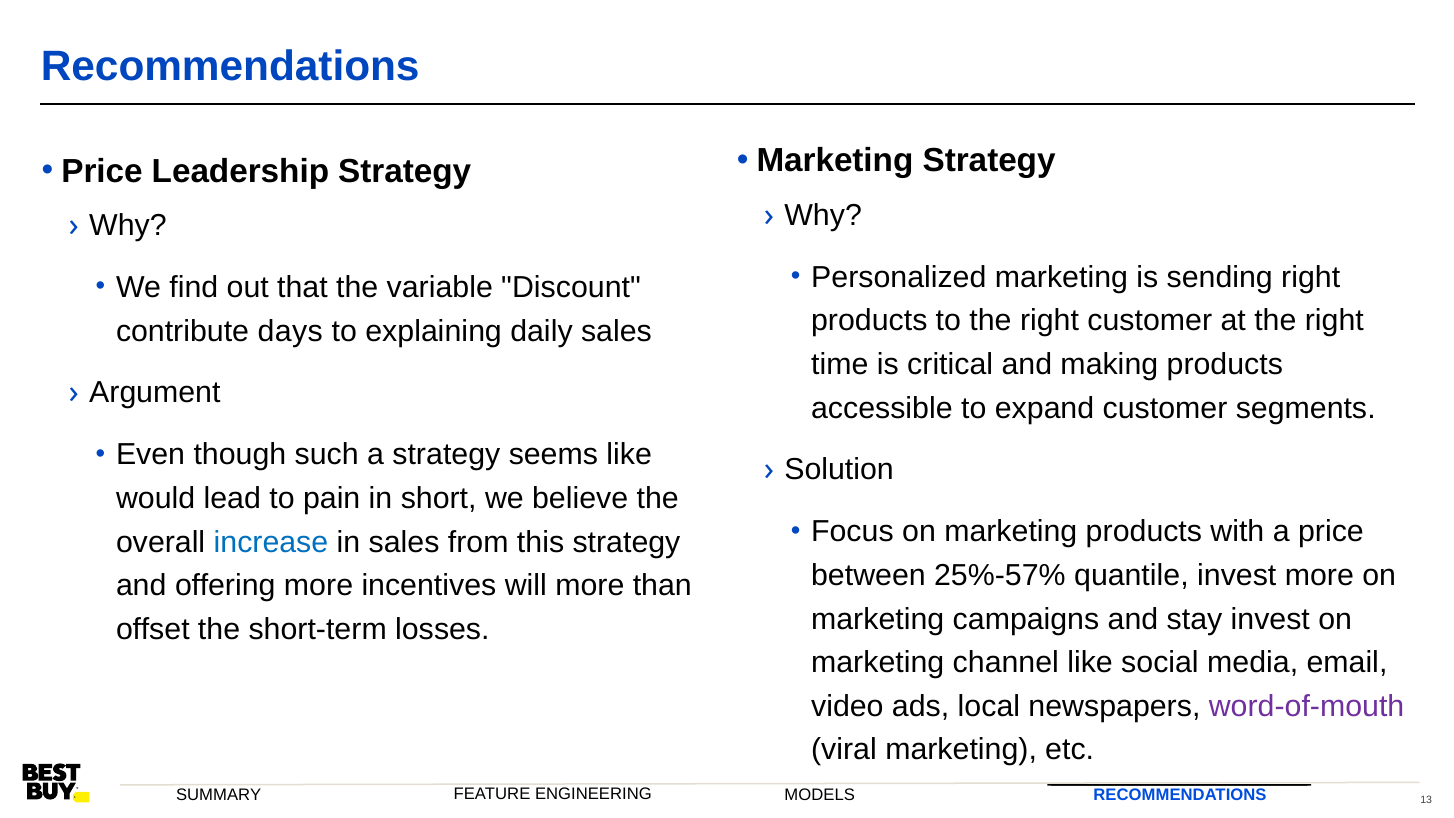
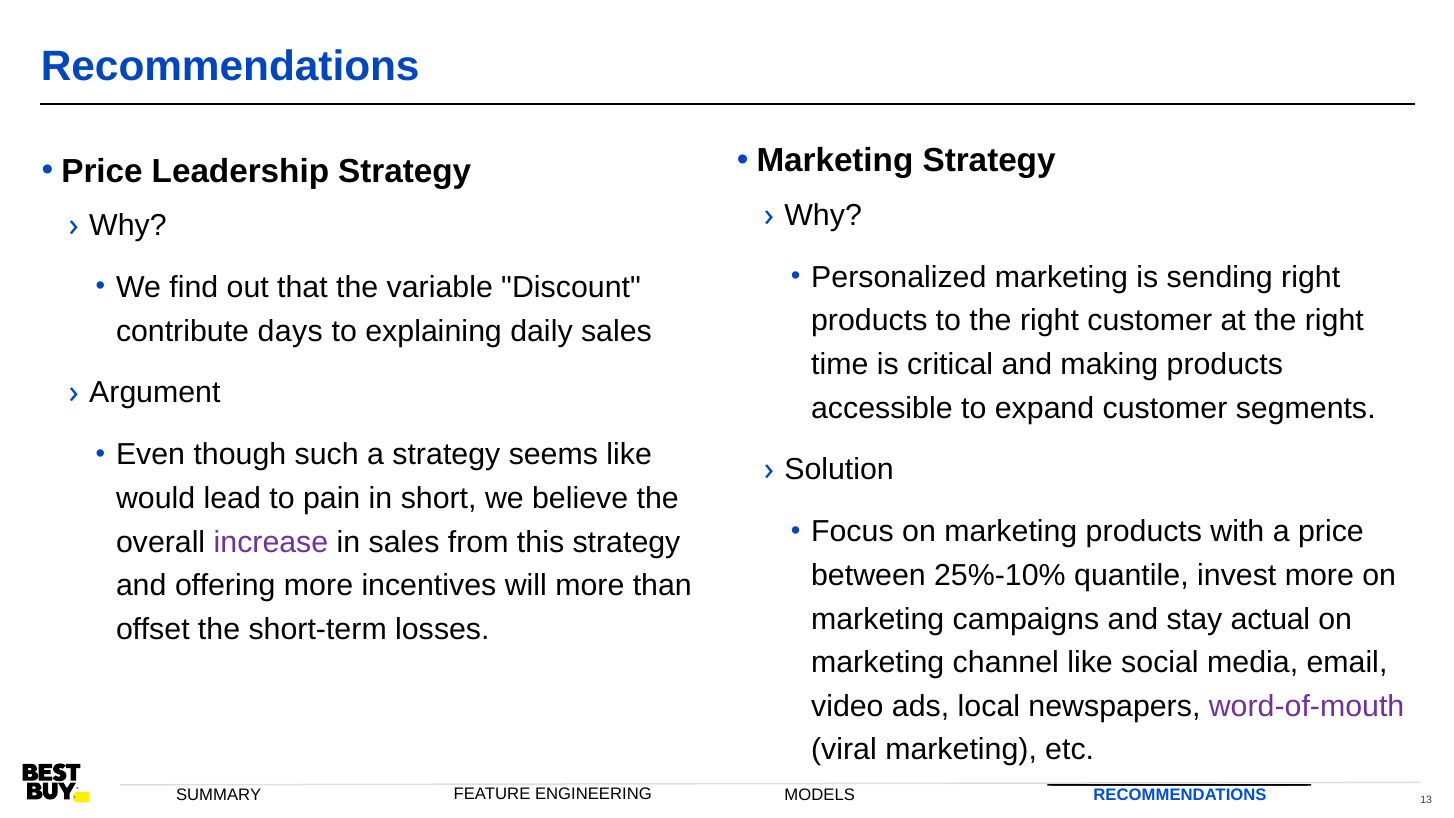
increase colour: blue -> purple
25%-57%: 25%-57% -> 25%-10%
stay invest: invest -> actual
